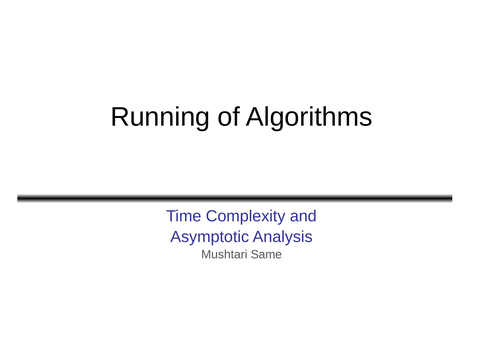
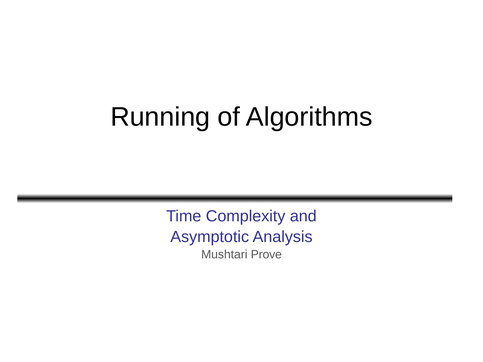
Same: Same -> Prove
